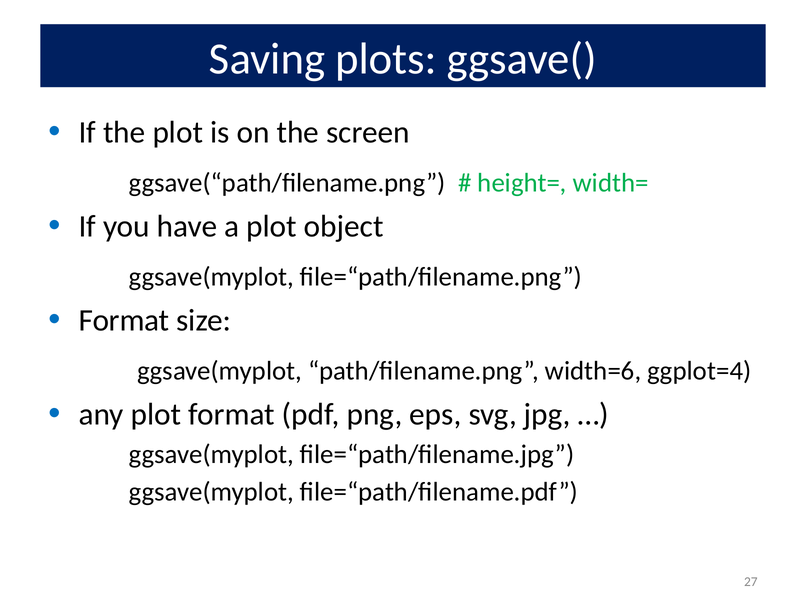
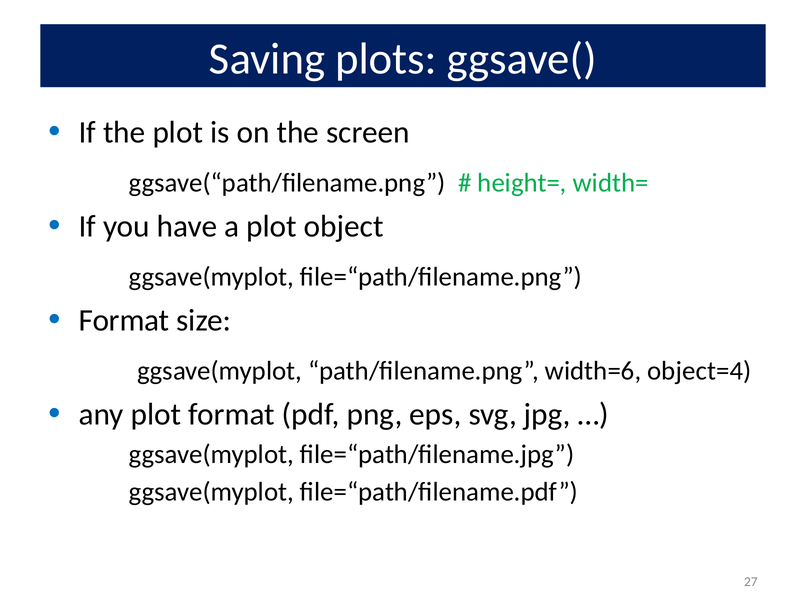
ggplot=4: ggplot=4 -> object=4
